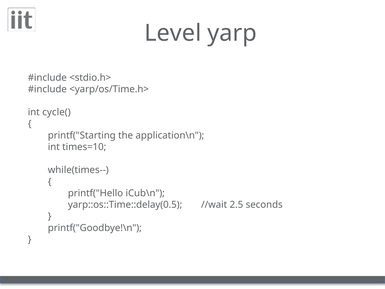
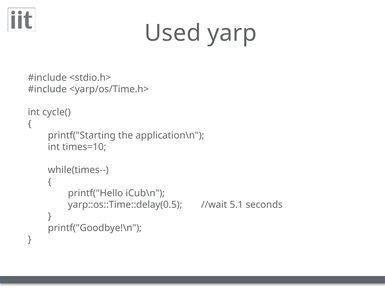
Level: Level -> Used
2.5: 2.5 -> 5.1
